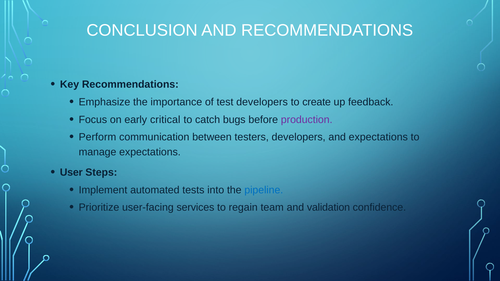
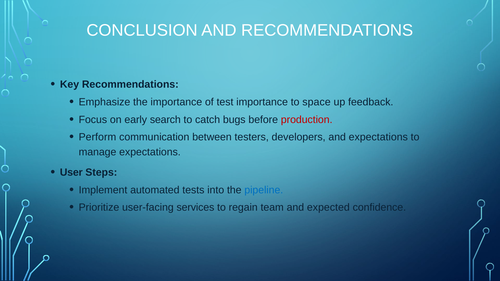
test developers: developers -> importance
create: create -> space
critical: critical -> search
production colour: purple -> red
validation: validation -> expected
